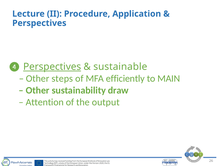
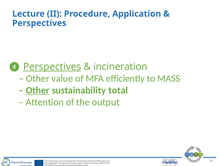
sustainable: sustainable -> incineration
steps: steps -> value
MAIN: MAIN -> MASS
Other at (38, 90) underline: none -> present
draw: draw -> total
